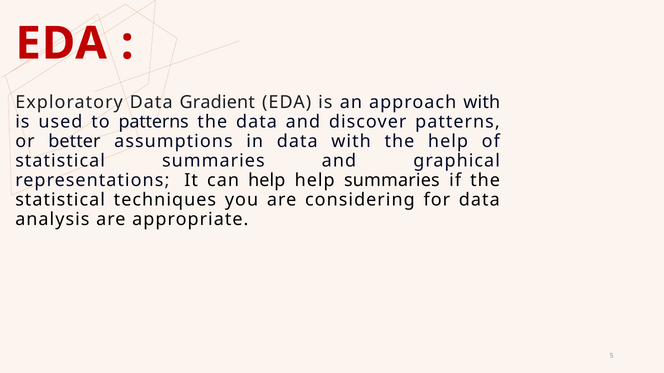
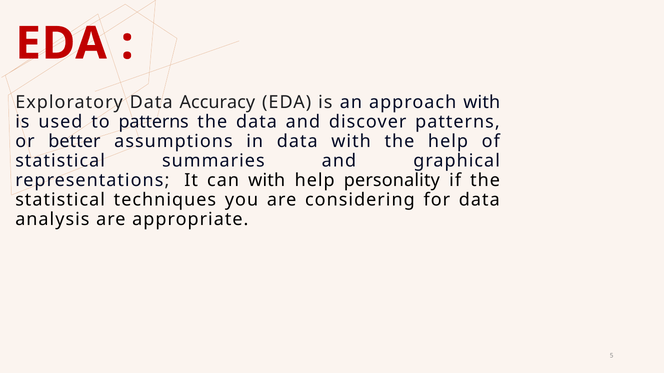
Gradient: Gradient -> Accuracy
can help: help -> with
help summaries: summaries -> personality
